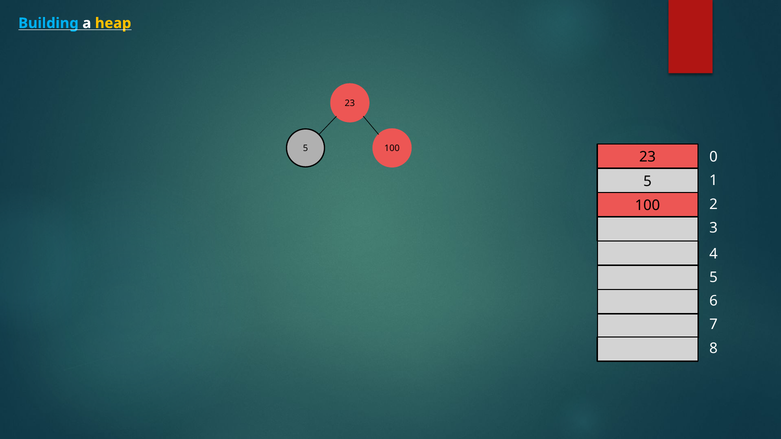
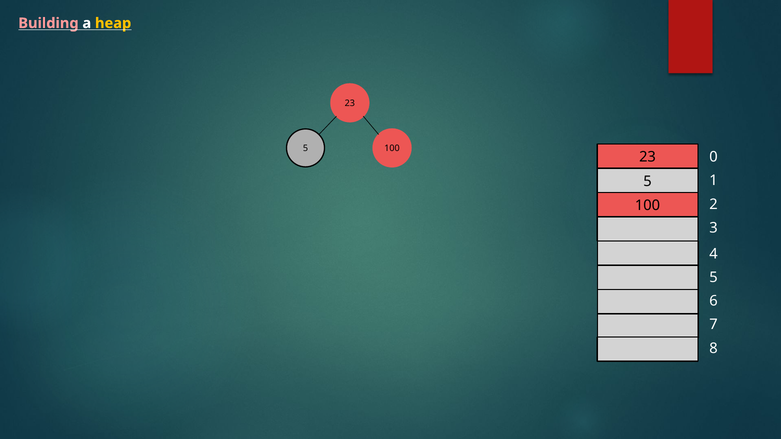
Building colour: light blue -> pink
